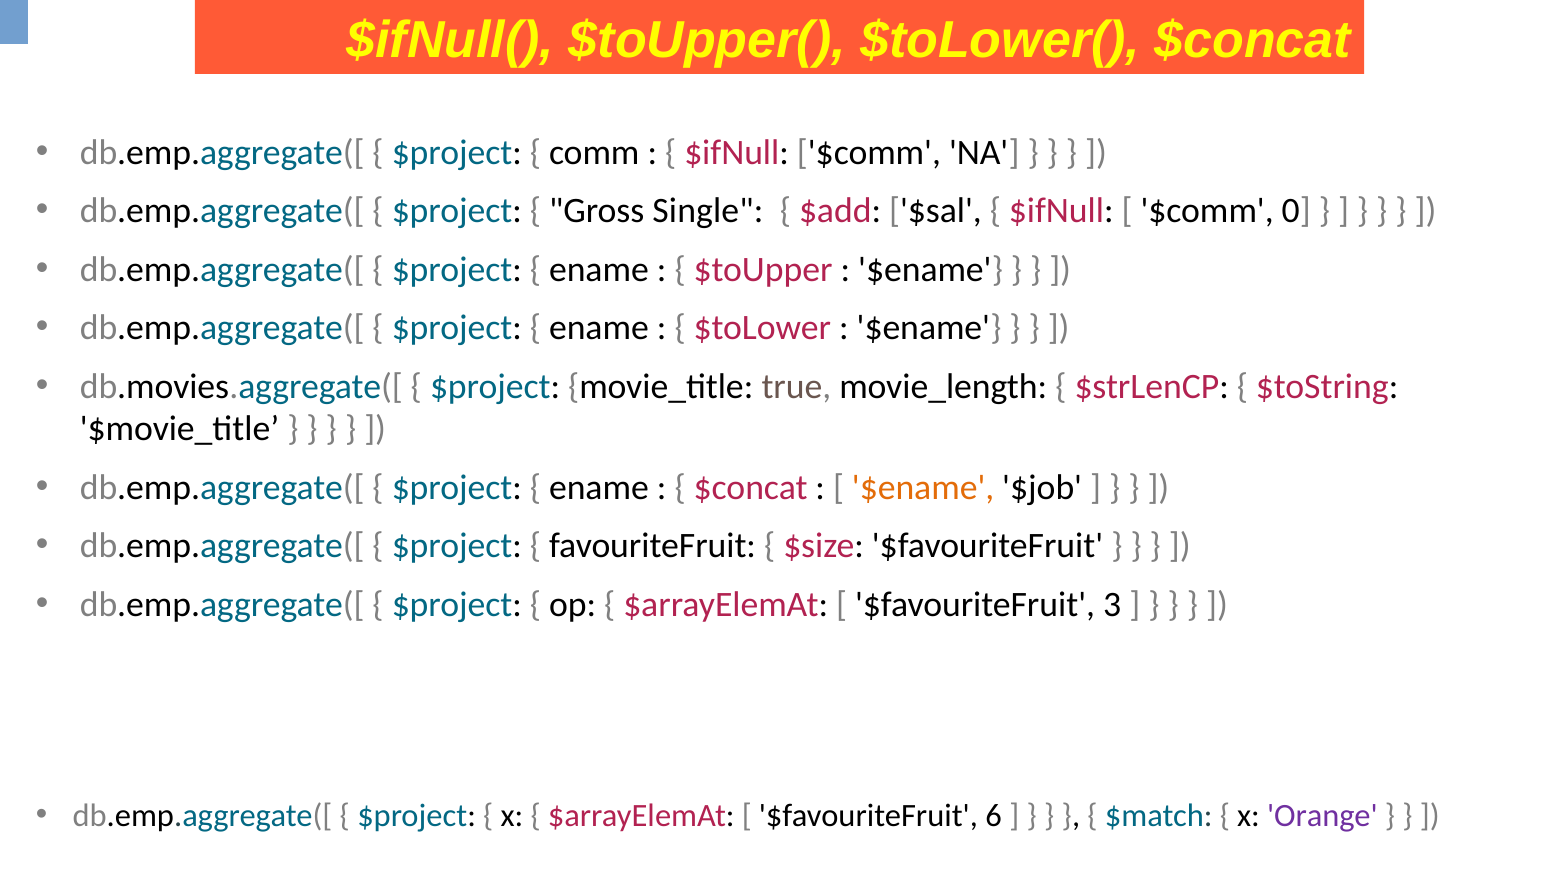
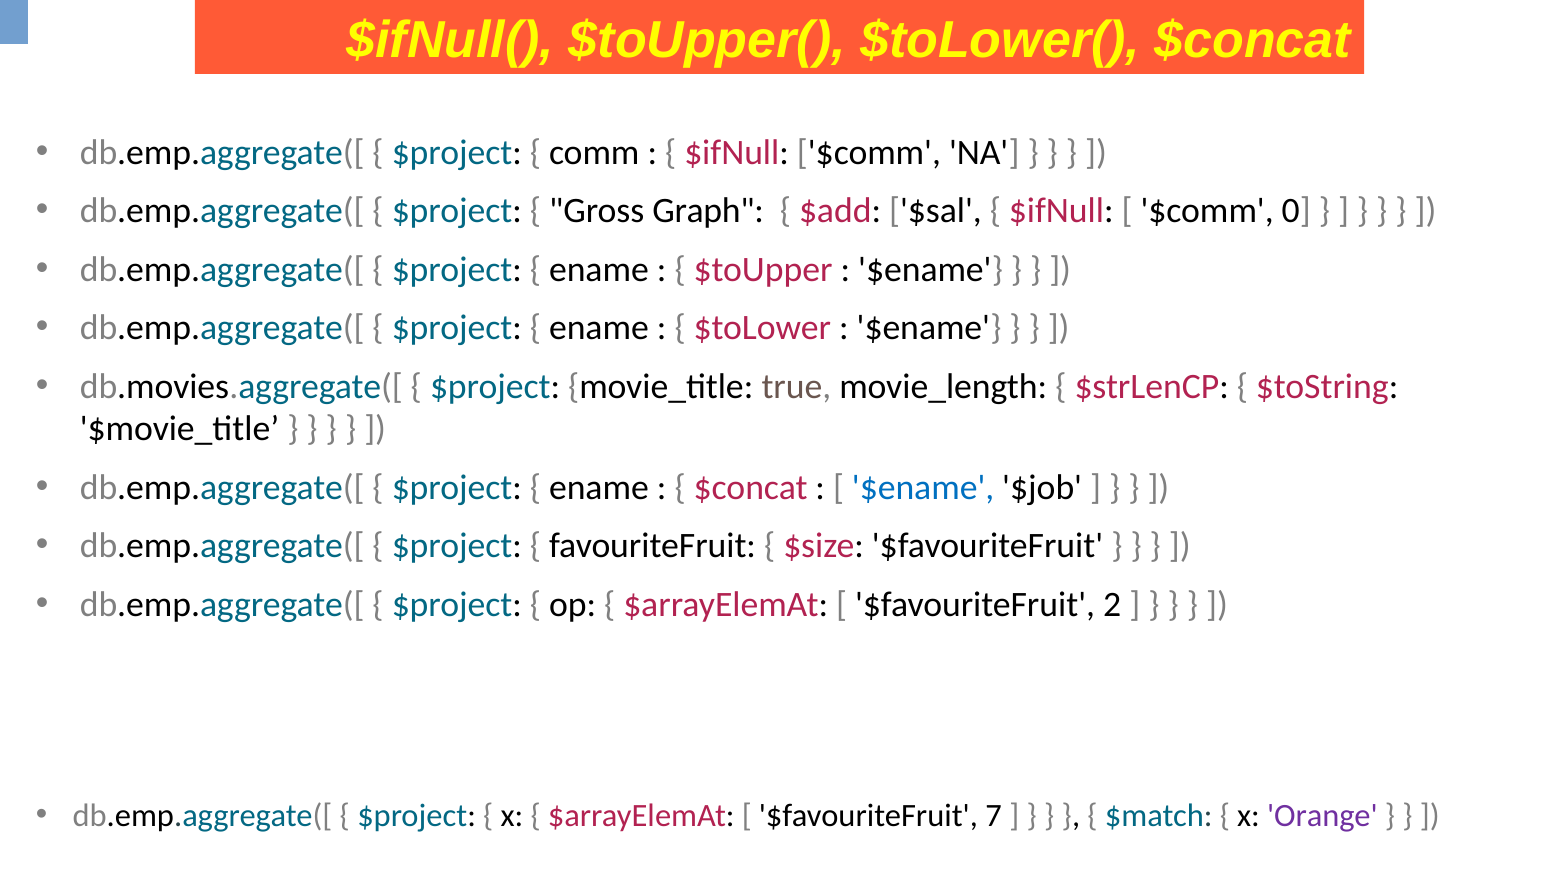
Single: Single -> Graph
$ename at (923, 488) colour: orange -> blue
3: 3 -> 2
6: 6 -> 7
